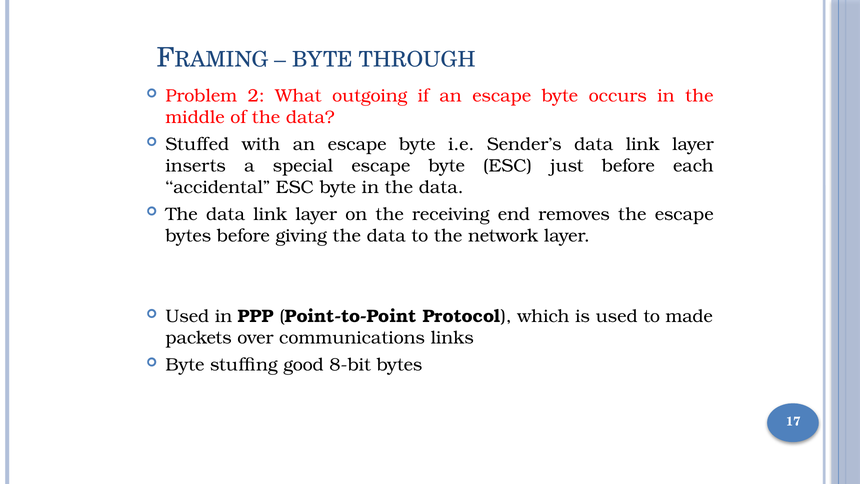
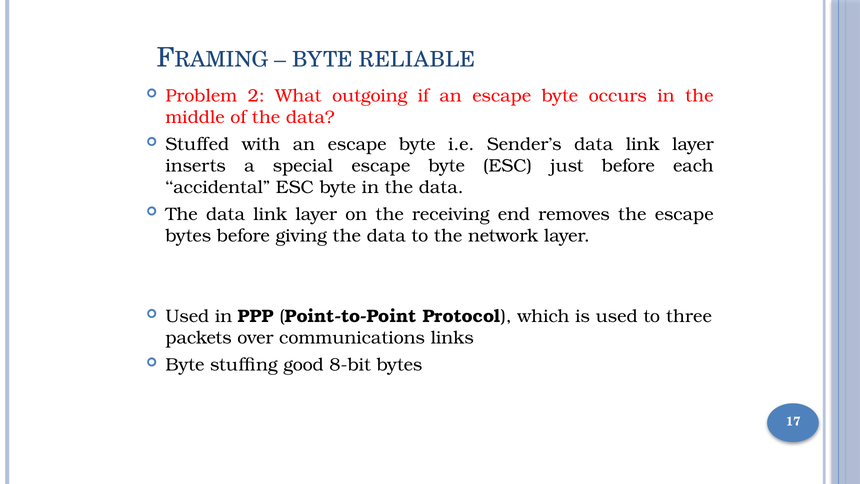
THROUGH: THROUGH -> RELIABLE
made: made -> three
